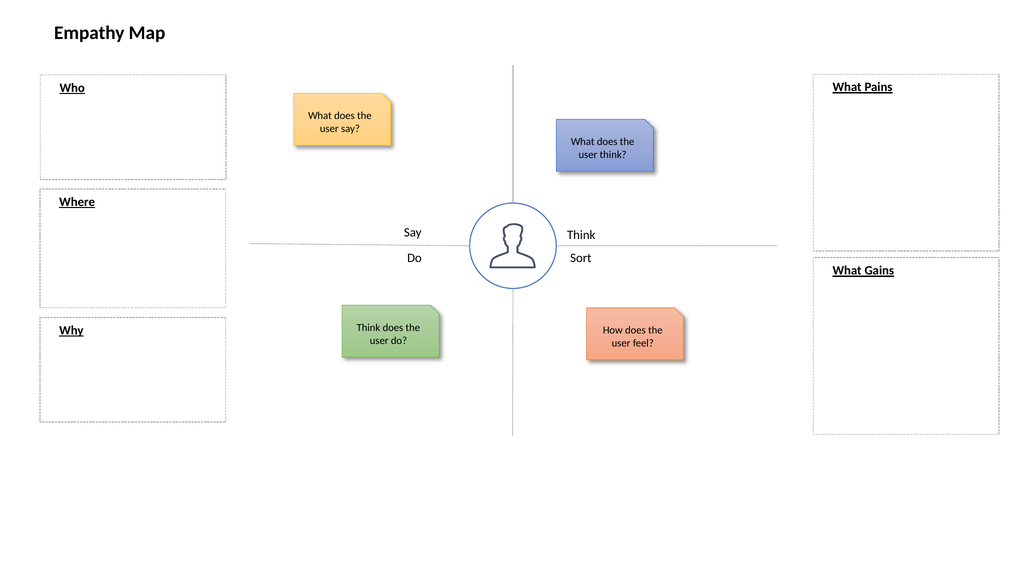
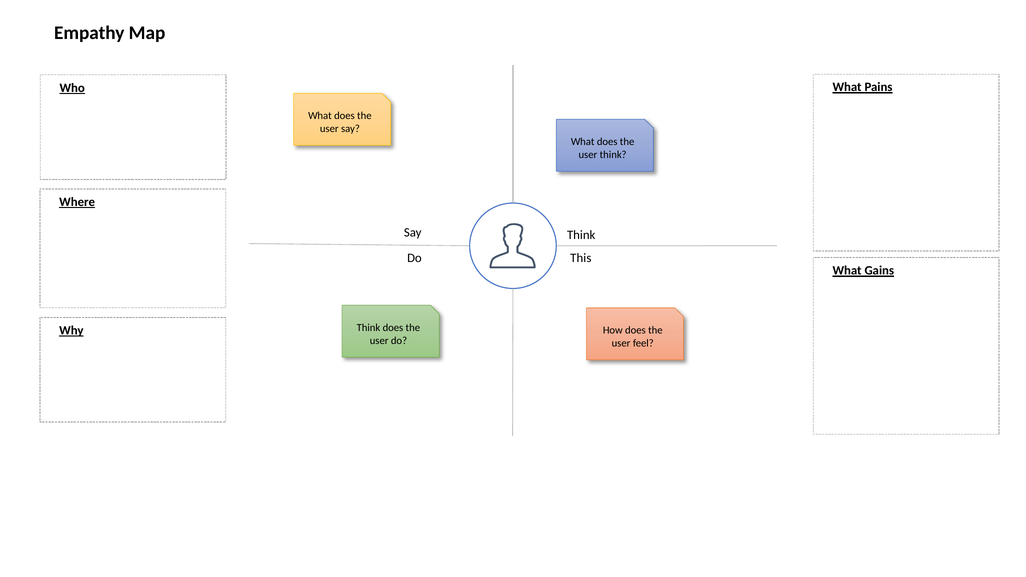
Sort: Sort -> This
